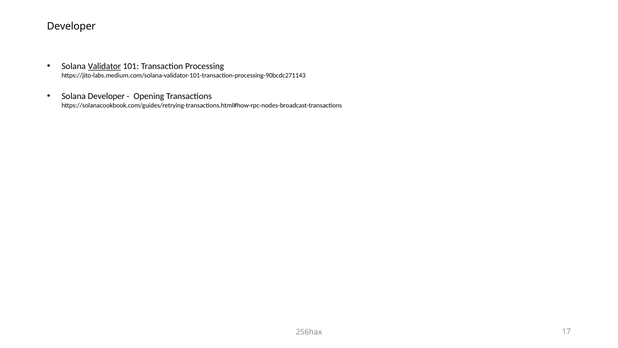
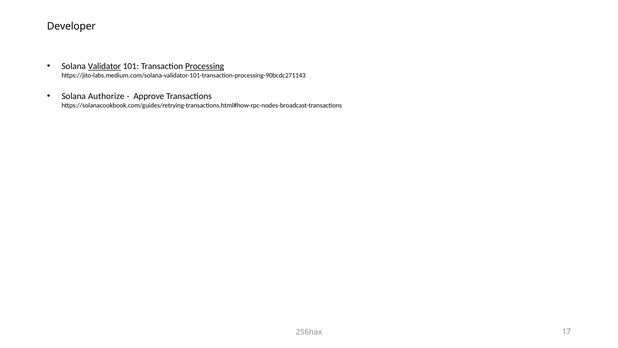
Processing underline: none -> present
Solana Developer: Developer -> Authorize
Opening: Opening -> Approve
